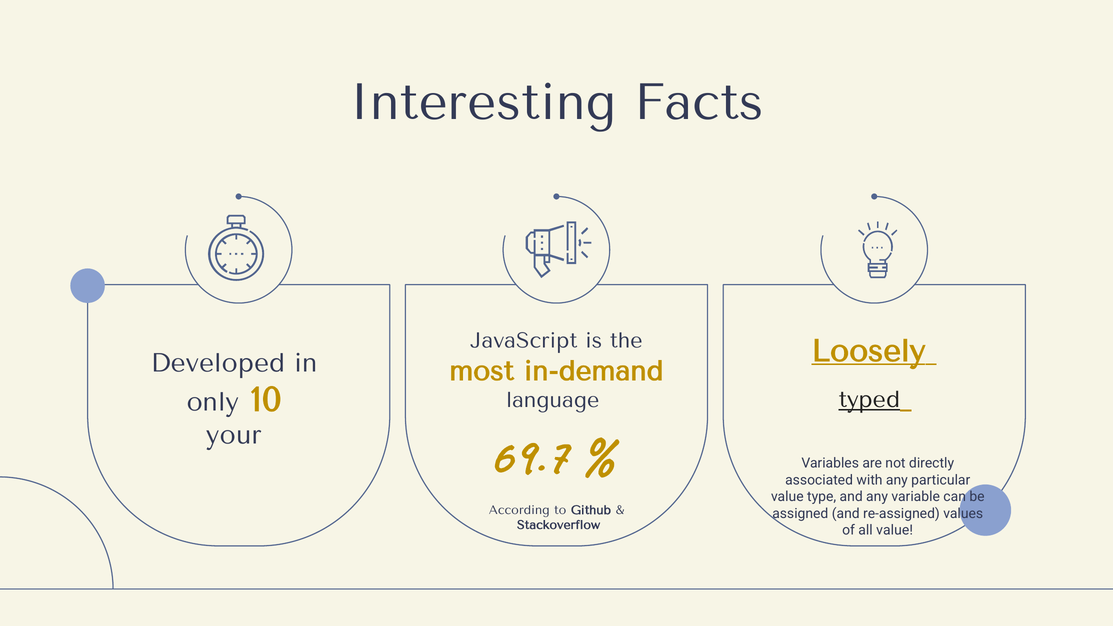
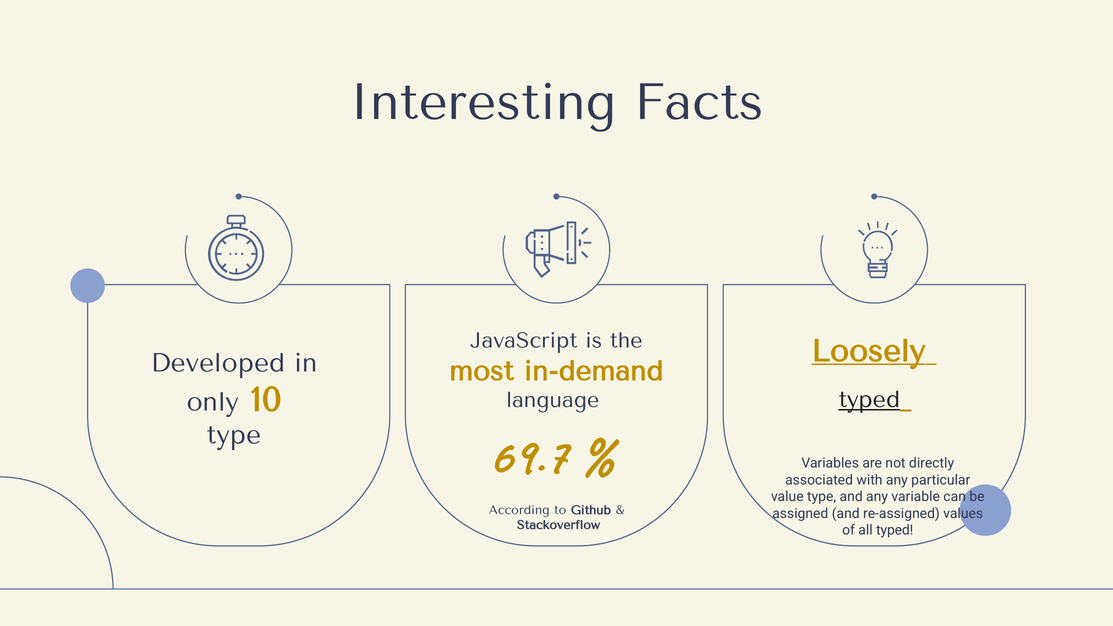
your at (234, 435): your -> type
all value: value -> typed
